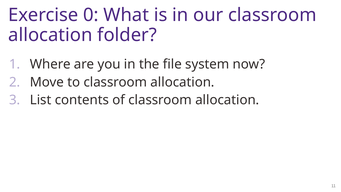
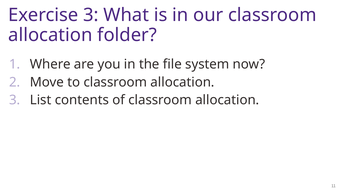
Exercise 0: 0 -> 3
